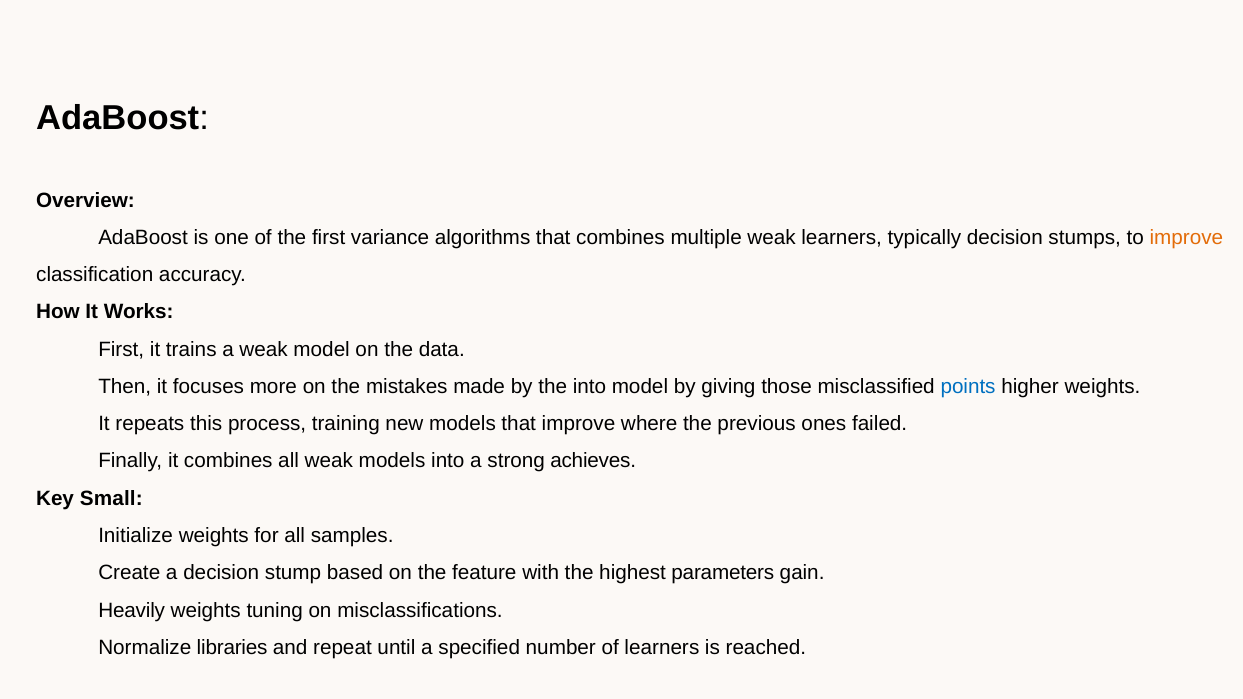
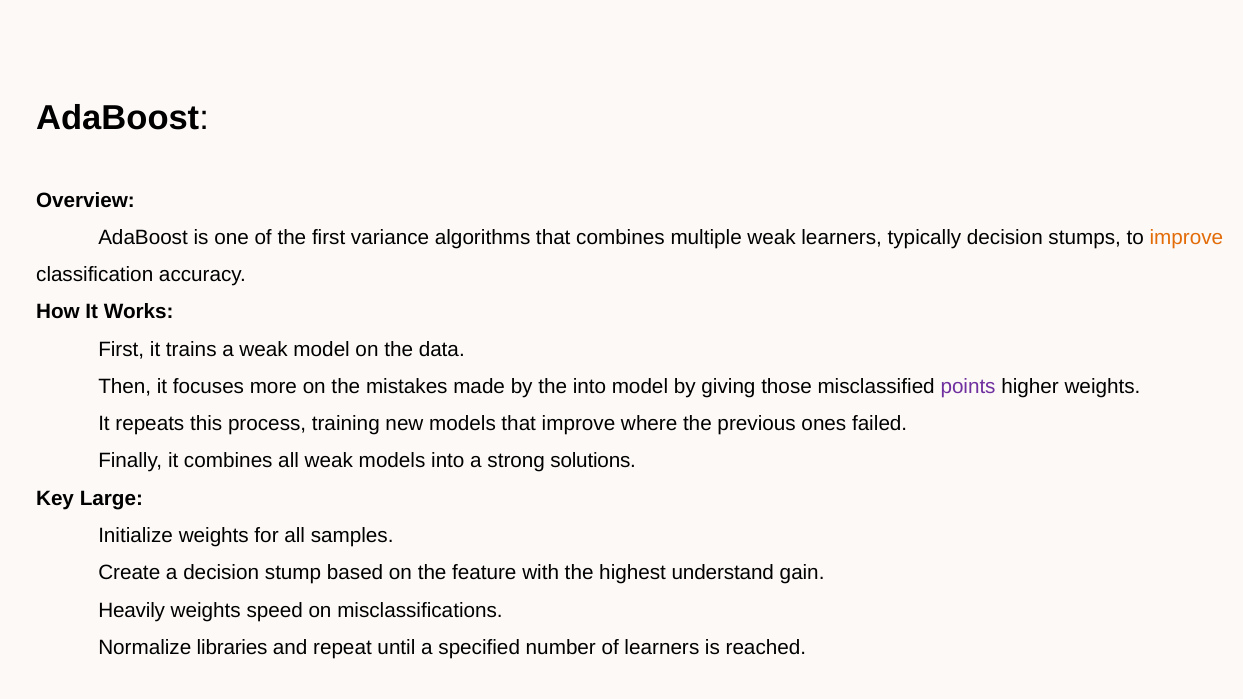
points colour: blue -> purple
achieves: achieves -> solutions
Small: Small -> Large
parameters: parameters -> understand
tuning: tuning -> speed
